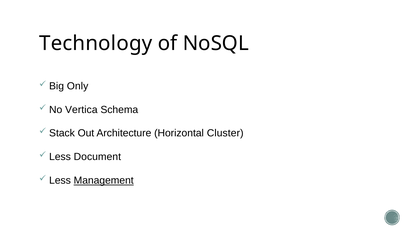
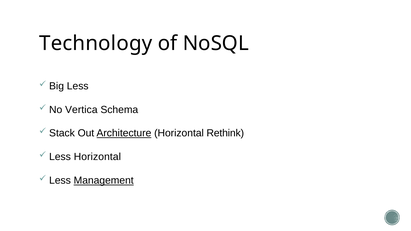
Big Only: Only -> Less
Architecture underline: none -> present
Cluster: Cluster -> Rethink
Less Document: Document -> Horizontal
